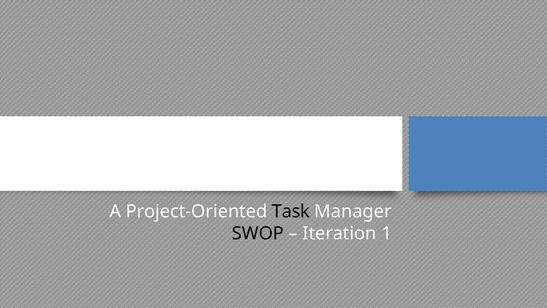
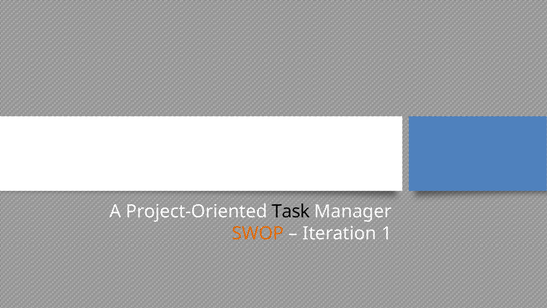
SWOP colour: black -> orange
